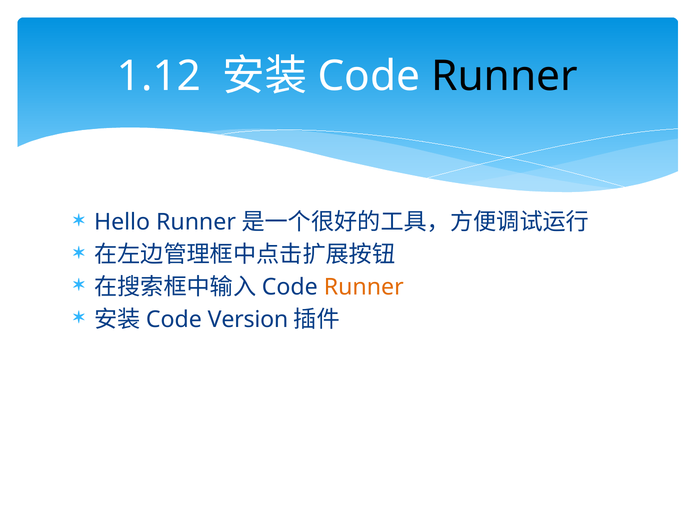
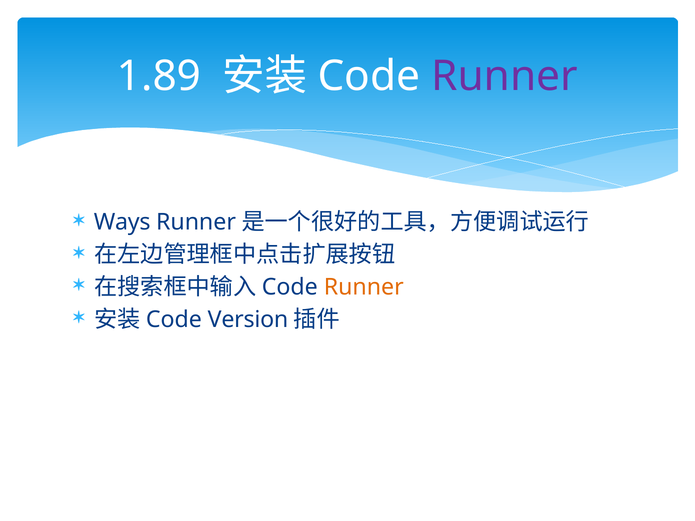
1.12: 1.12 -> 1.89
Runner at (504, 76) colour: black -> purple
Hello: Hello -> Ways
